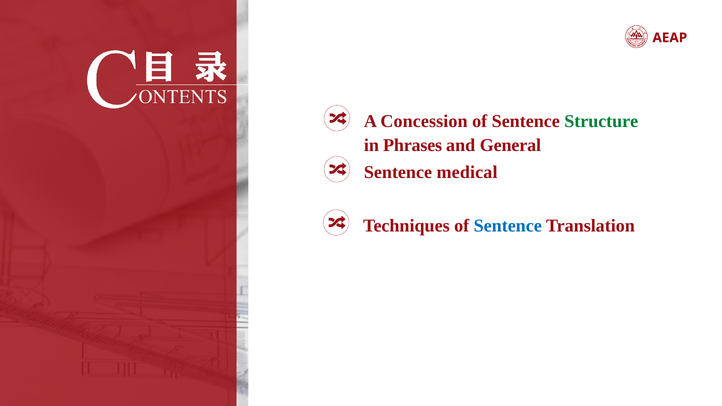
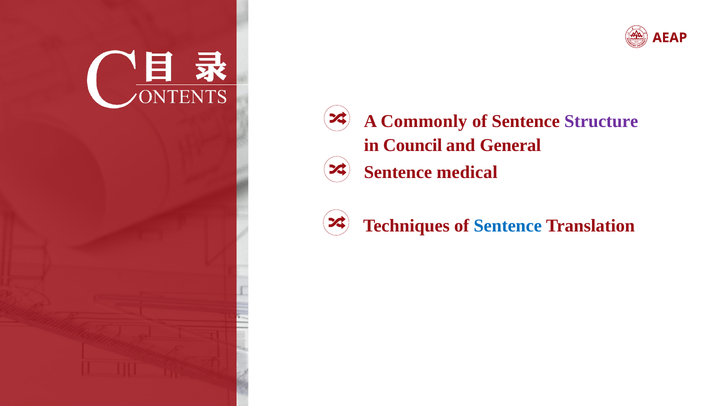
Concession: Concession -> Commonly
Structure colour: green -> purple
Phrases: Phrases -> Council
